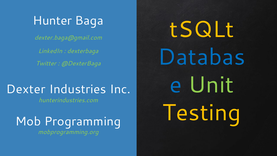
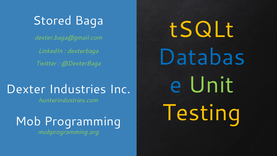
Hunter: Hunter -> Stored
